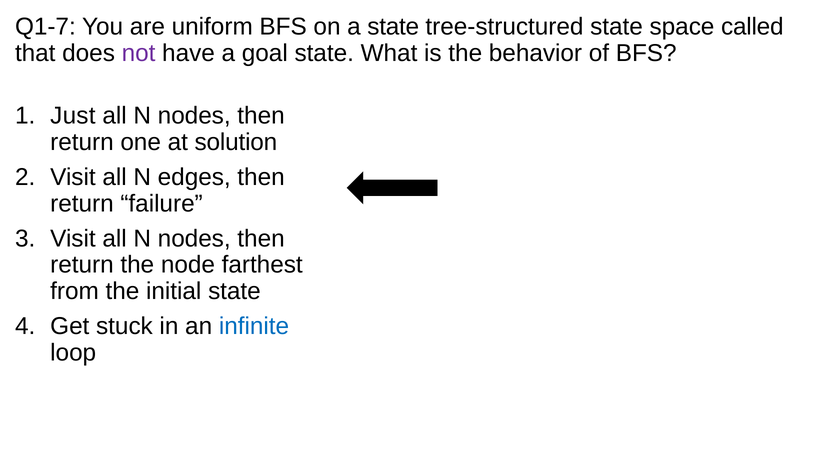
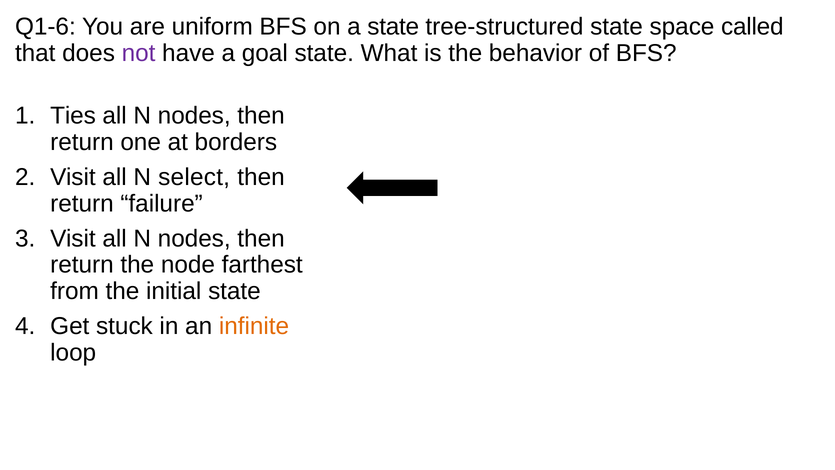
Q1-7: Q1-7 -> Q1-6
Just: Just -> Ties
solution: solution -> borders
edges: edges -> select
infinite colour: blue -> orange
